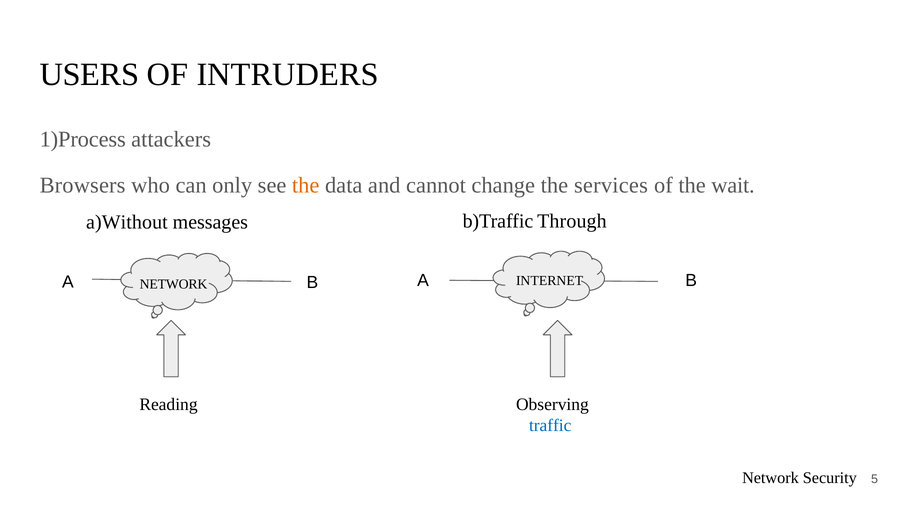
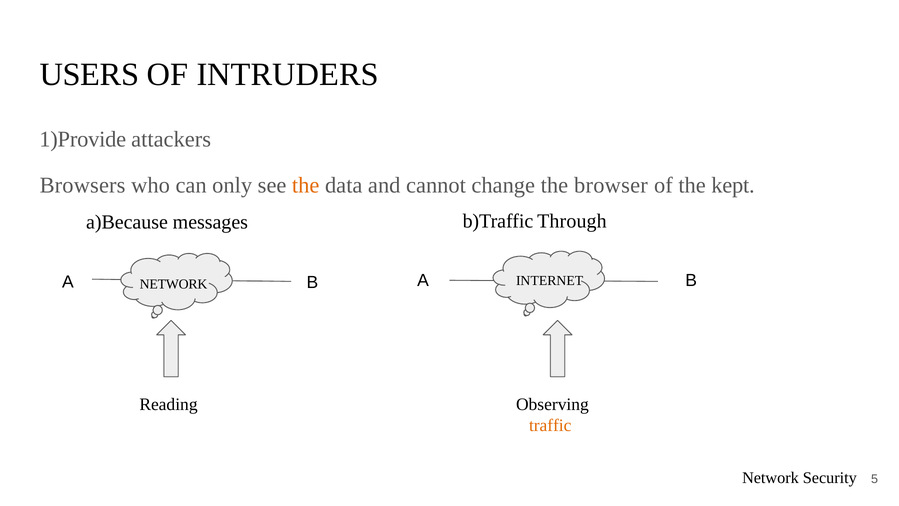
1)Process: 1)Process -> 1)Provide
services: services -> browser
wait: wait -> kept
a)Without: a)Without -> a)Because
traffic colour: blue -> orange
